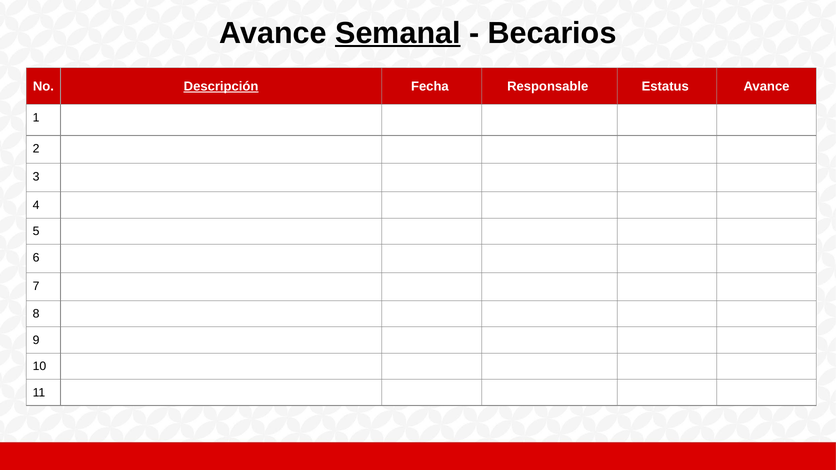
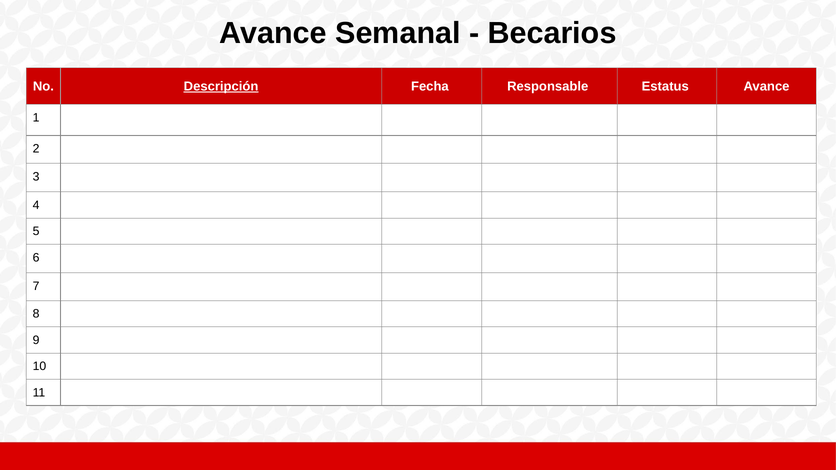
Semanal underline: present -> none
